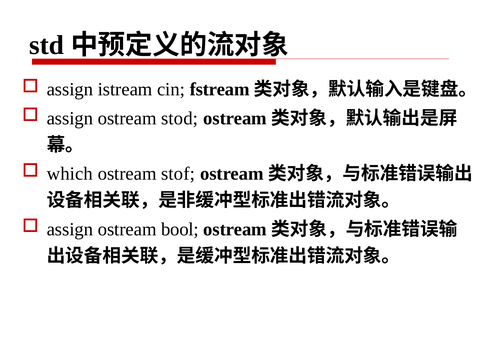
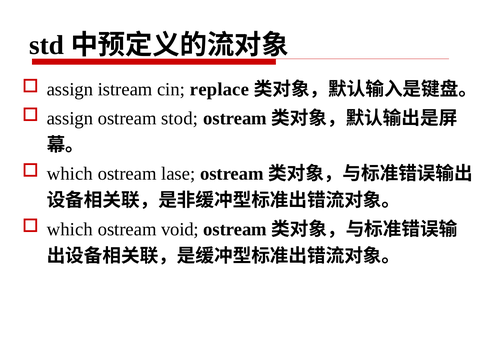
fstream: fstream -> replace
stof: stof -> lase
assign at (70, 229): assign -> which
bool: bool -> void
